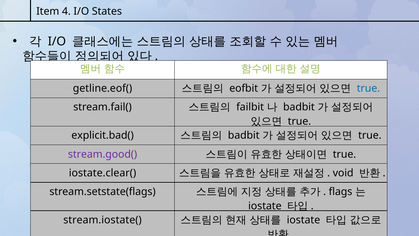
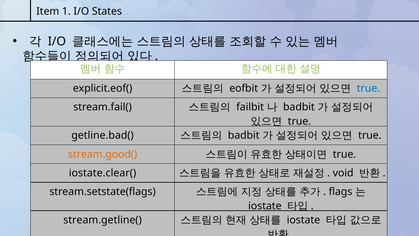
4: 4 -> 1
getline.eof(: getline.eof( -> explicit.eof(
explicit.bad(: explicit.bad( -> getline.bad(
stream.good( colour: purple -> orange
stream.iostate(: stream.iostate( -> stream.getline(
